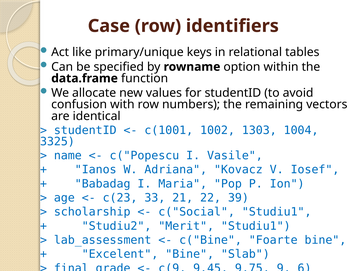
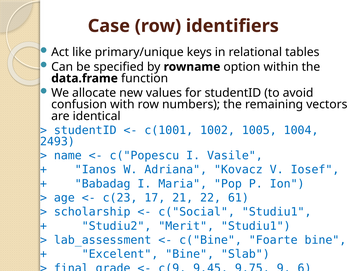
1303: 1303 -> 1005
3325: 3325 -> 2493
33: 33 -> 17
39: 39 -> 61
